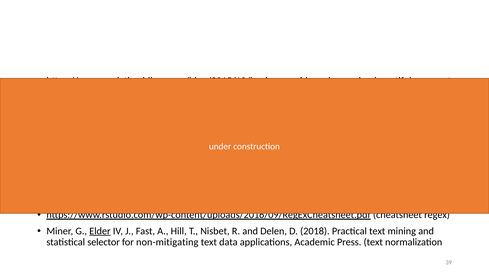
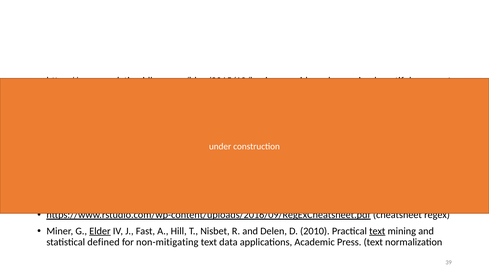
2018: 2018 -> 2010
text at (377, 231) underline: none -> present
statistical selector: selector -> defined
